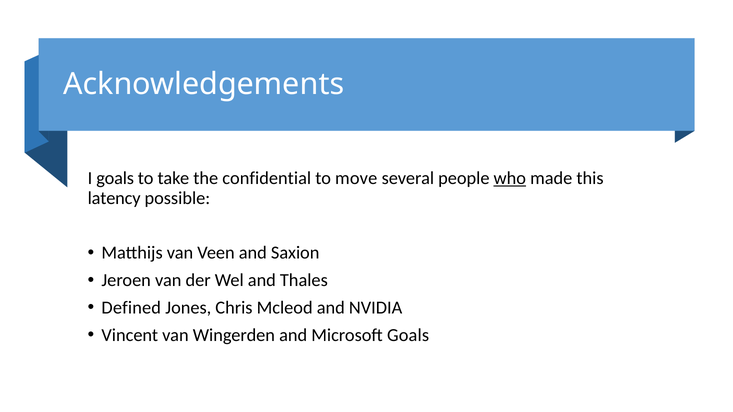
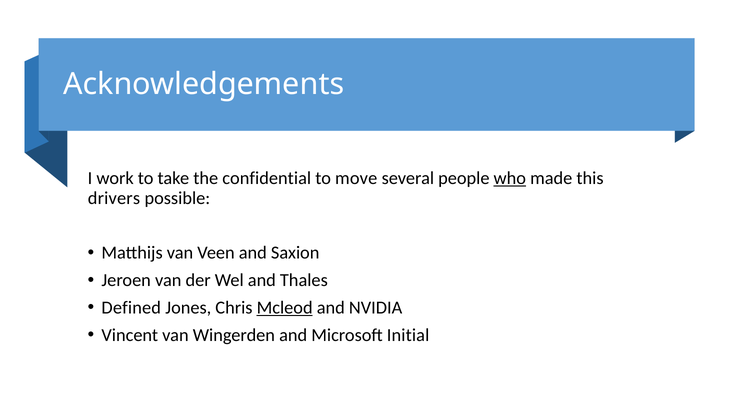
I goals: goals -> work
latency: latency -> drivers
Mcleod underline: none -> present
Microsoft Goals: Goals -> Initial
